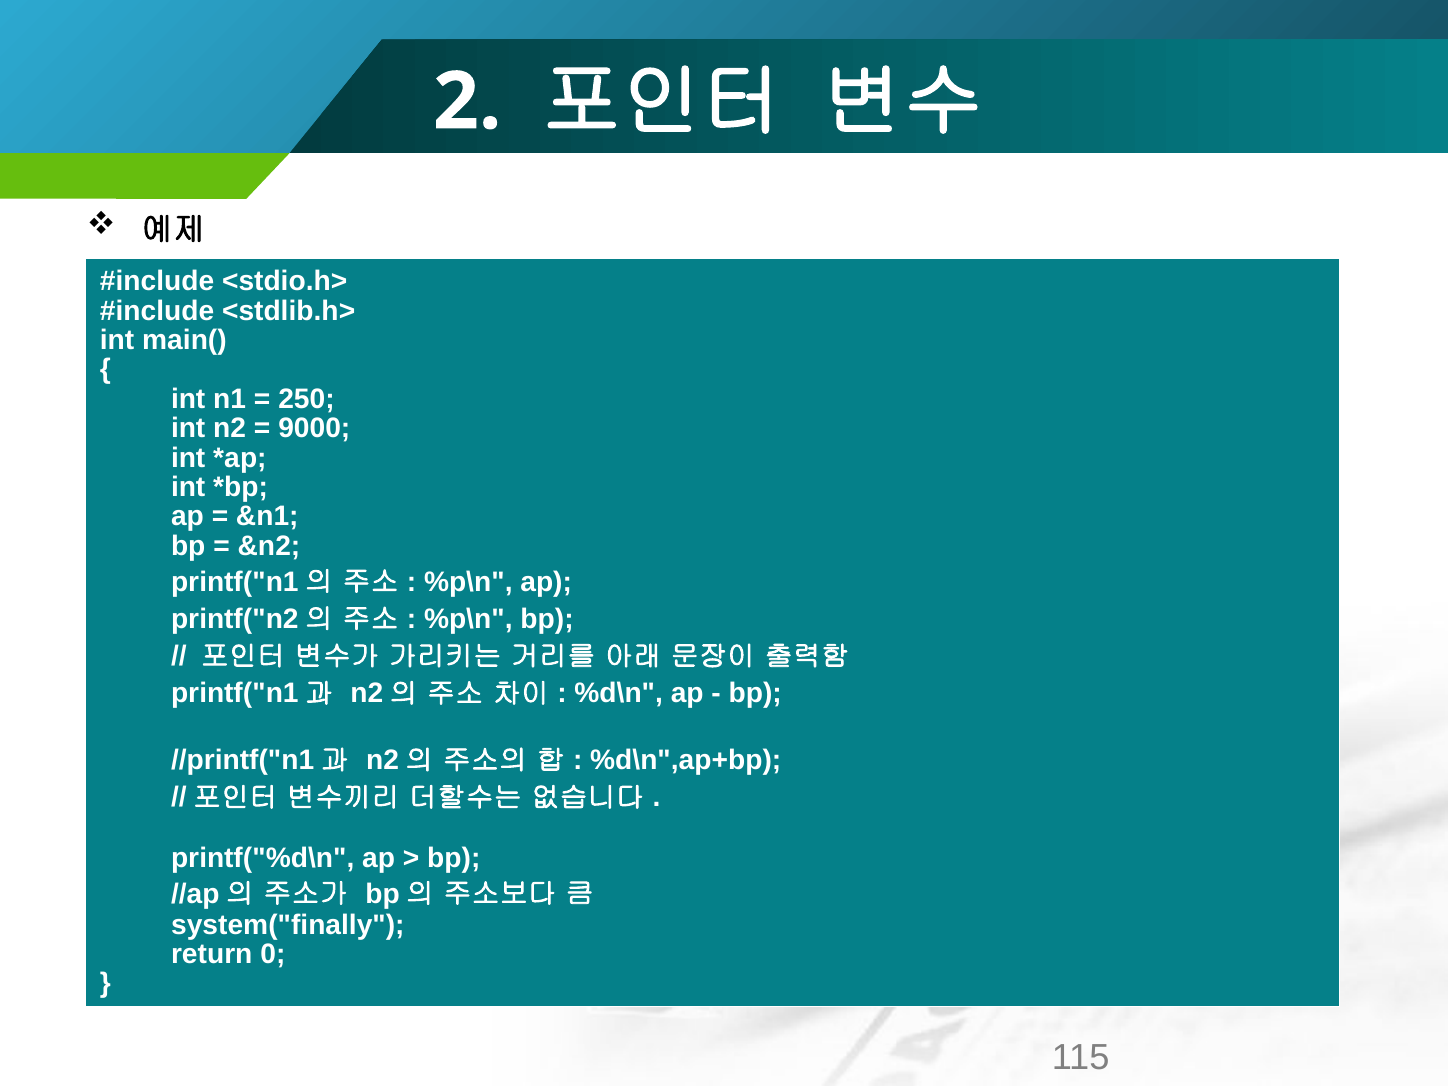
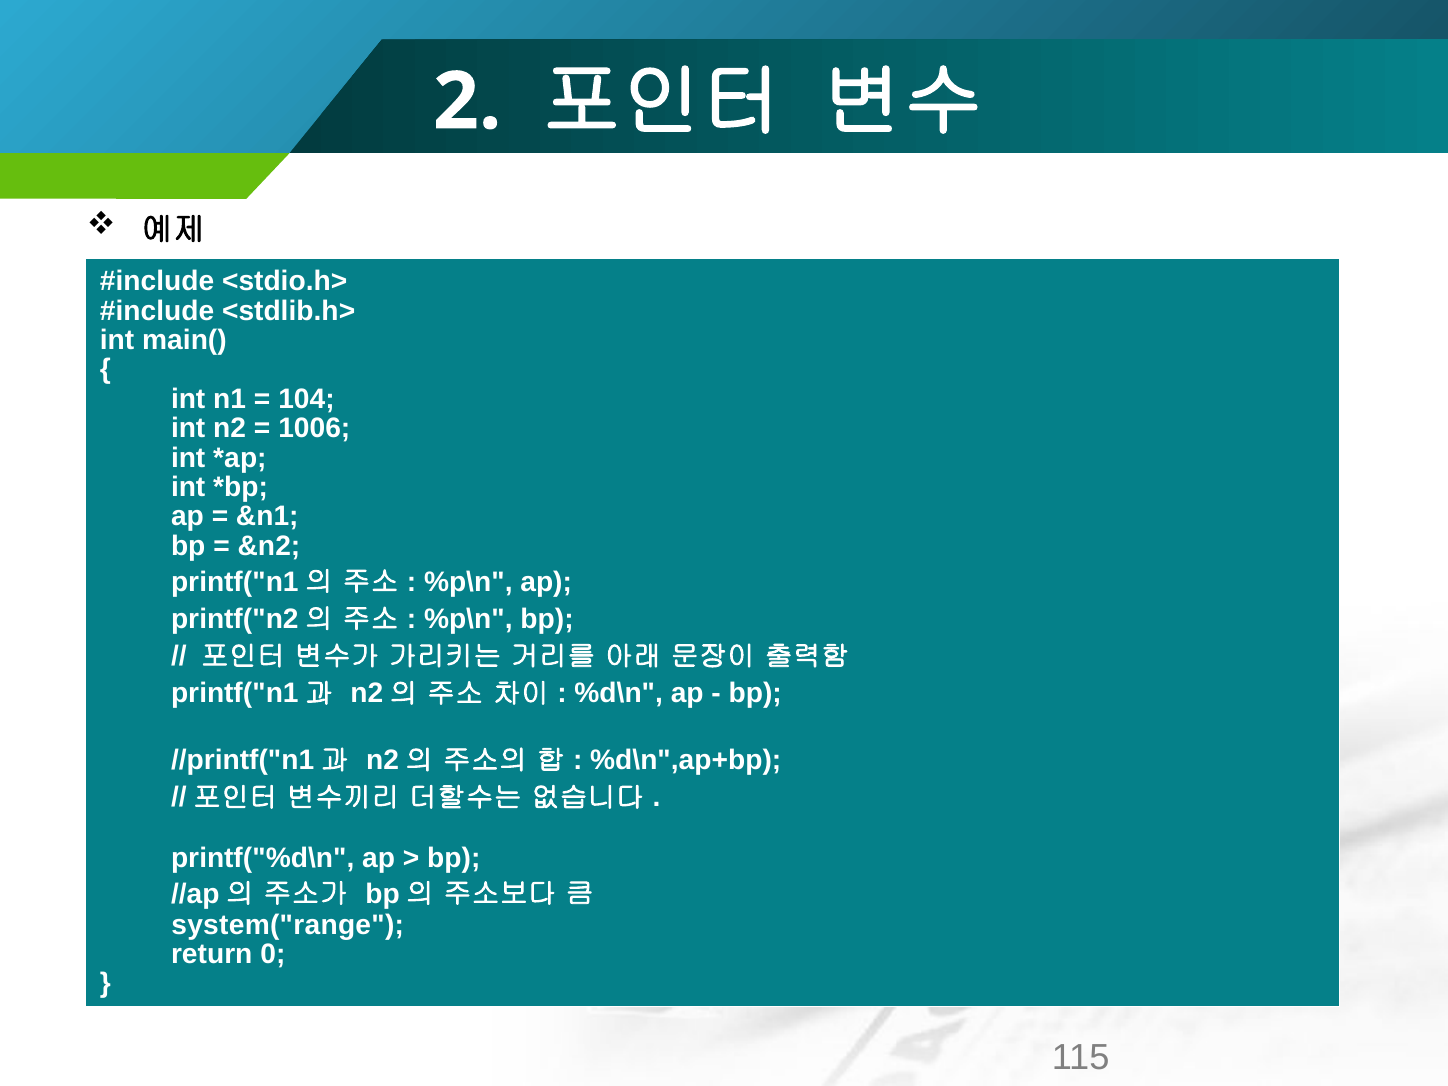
250: 250 -> 104
9000: 9000 -> 1006
system("finally: system("finally -> system("range
